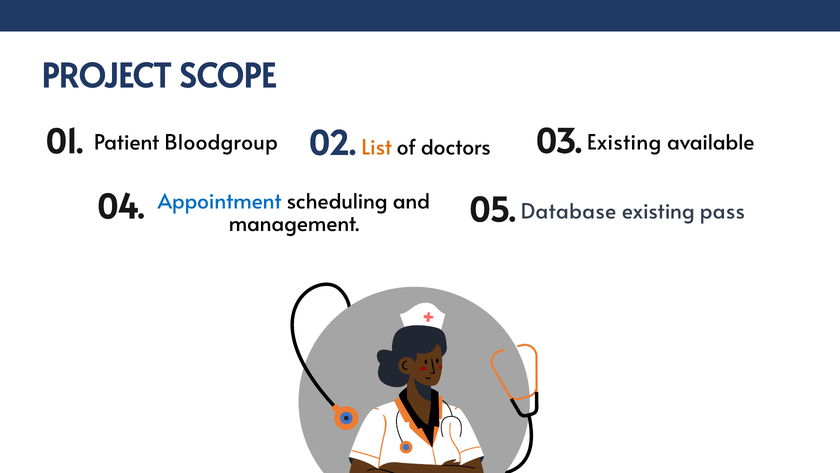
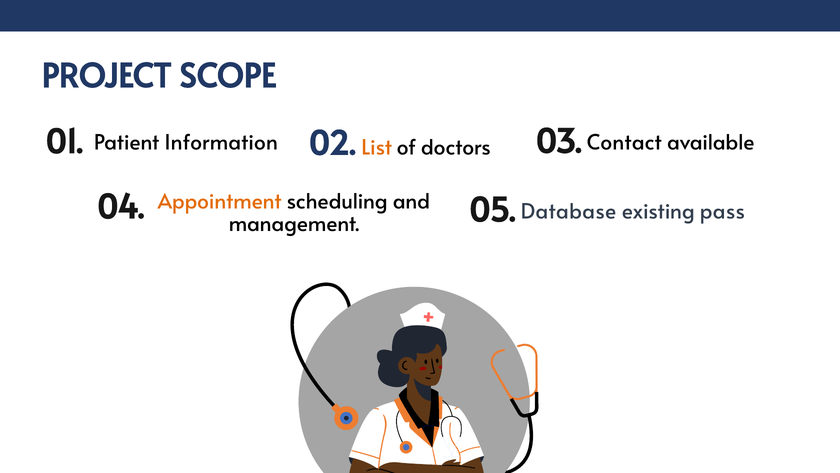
01 Existing: Existing -> Contact
Bloodgroup: Bloodgroup -> Information
Appointment colour: blue -> orange
